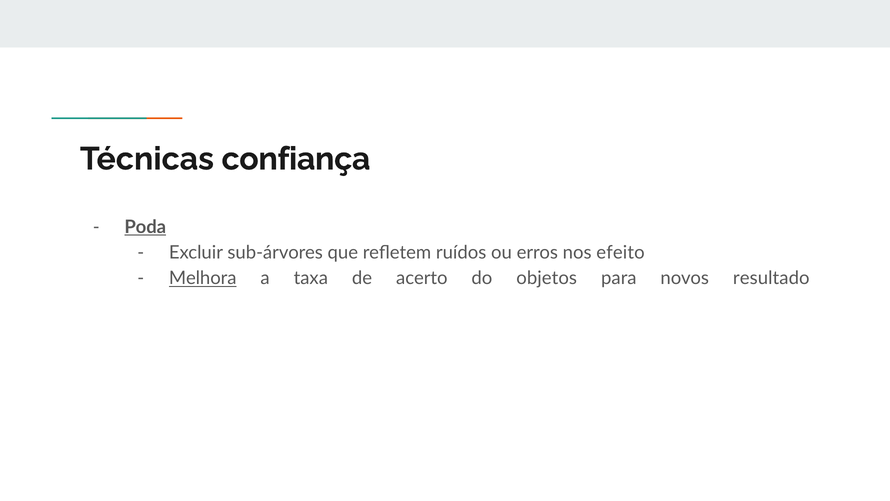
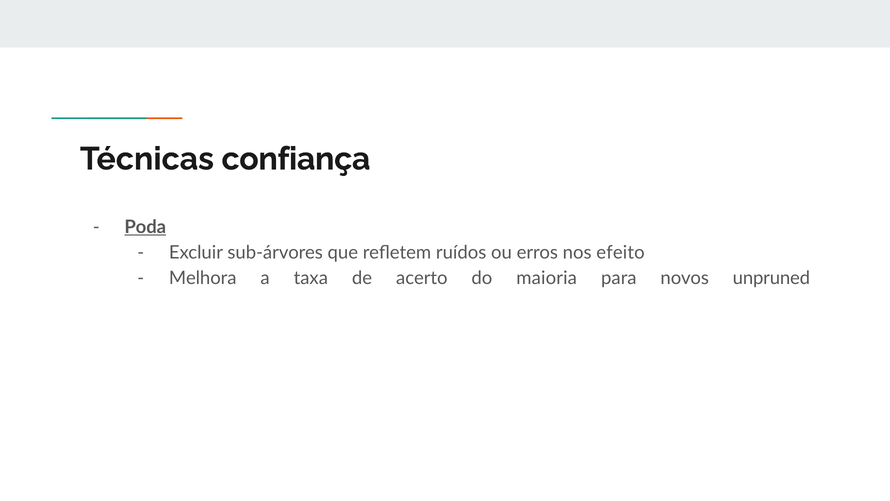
Melhora underline: present -> none
objetos: objetos -> maioria
resultado: resultado -> unpruned
